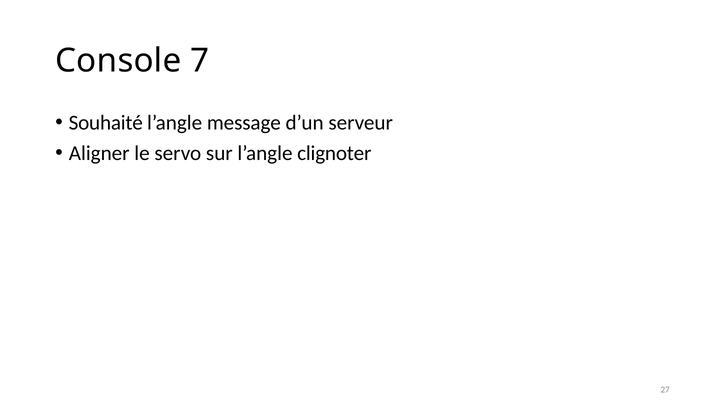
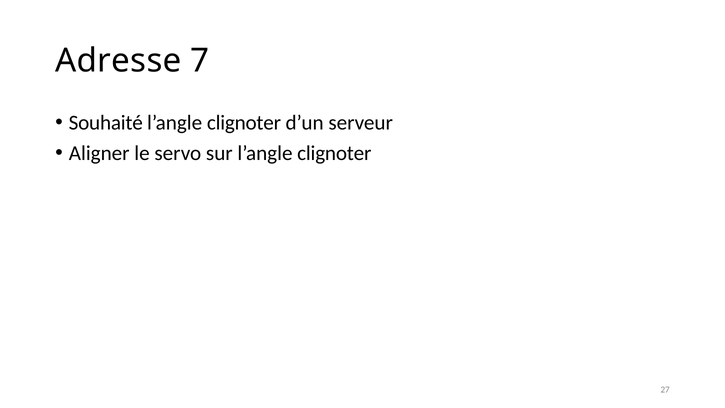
Console: Console -> Adresse
message at (244, 123): message -> clignoter
